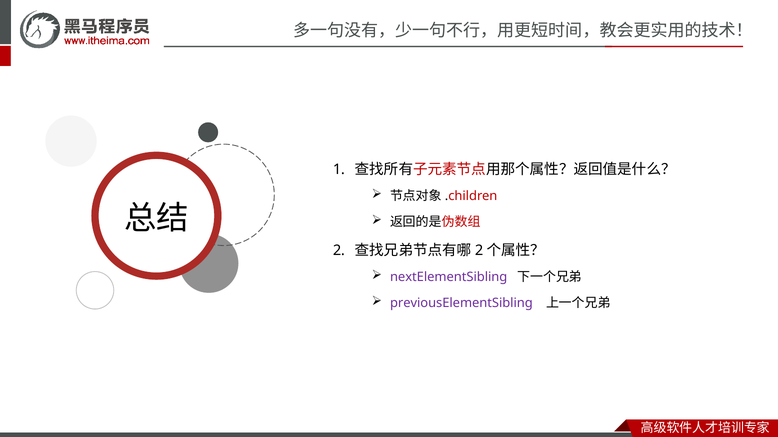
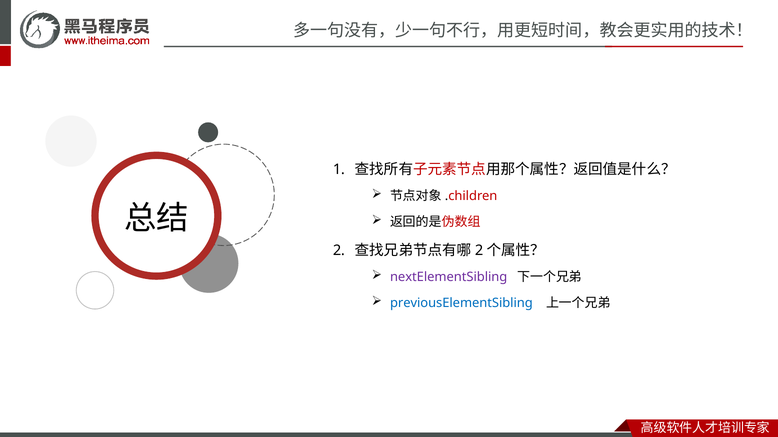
previousElementSibling colour: purple -> blue
